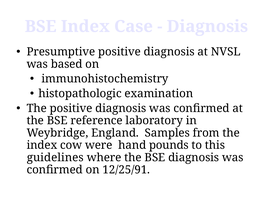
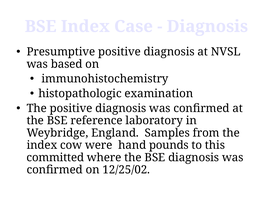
guidelines: guidelines -> committed
12/25/91: 12/25/91 -> 12/25/02
